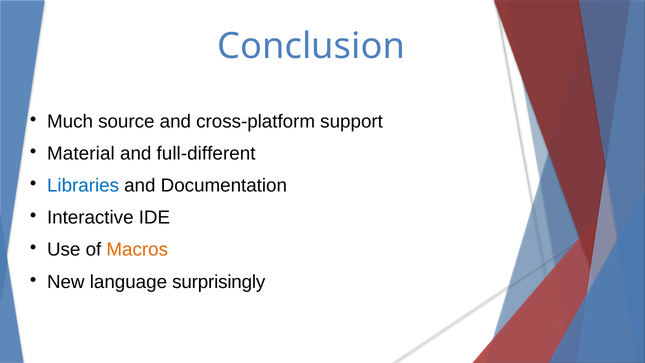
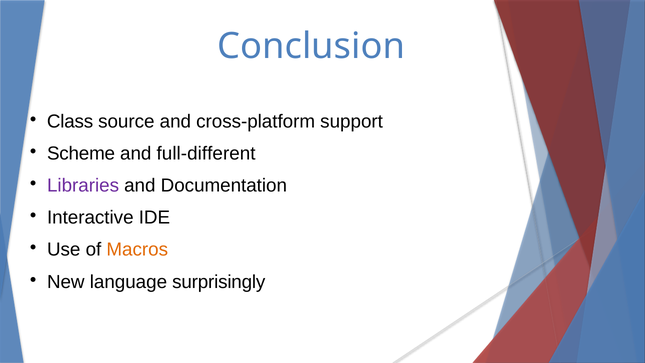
Much: Much -> Class
Material: Material -> Scheme
Libraries colour: blue -> purple
